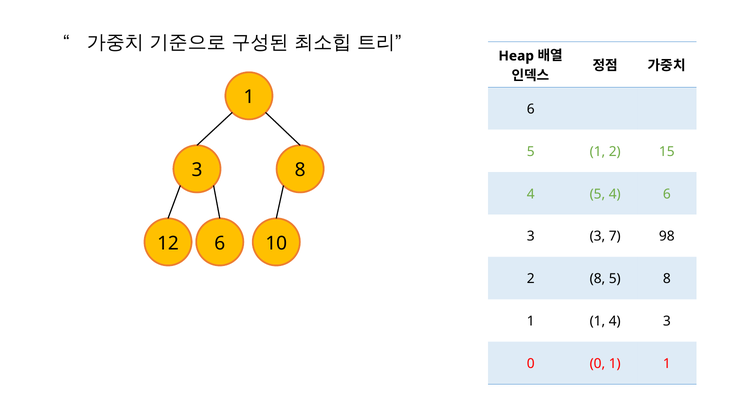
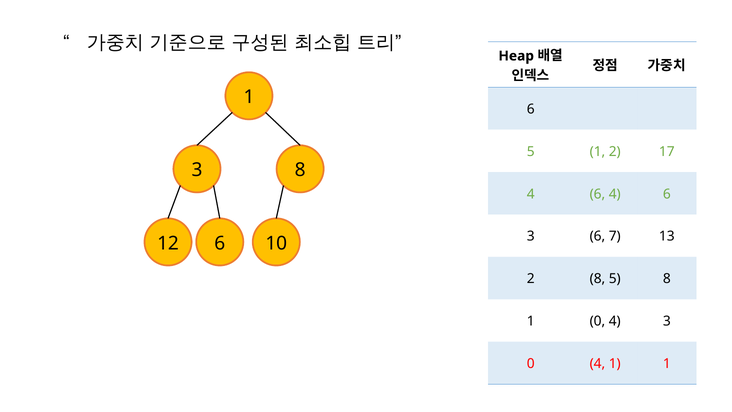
15: 15 -> 17
5 at (597, 194): 5 -> 6
3 3: 3 -> 6
98: 98 -> 13
1 at (597, 321): 1 -> 0
0 at (597, 363): 0 -> 4
